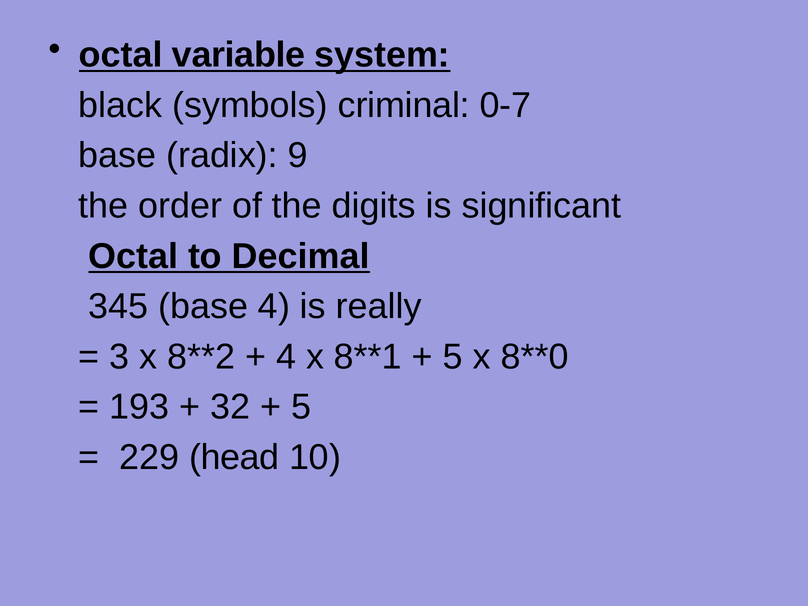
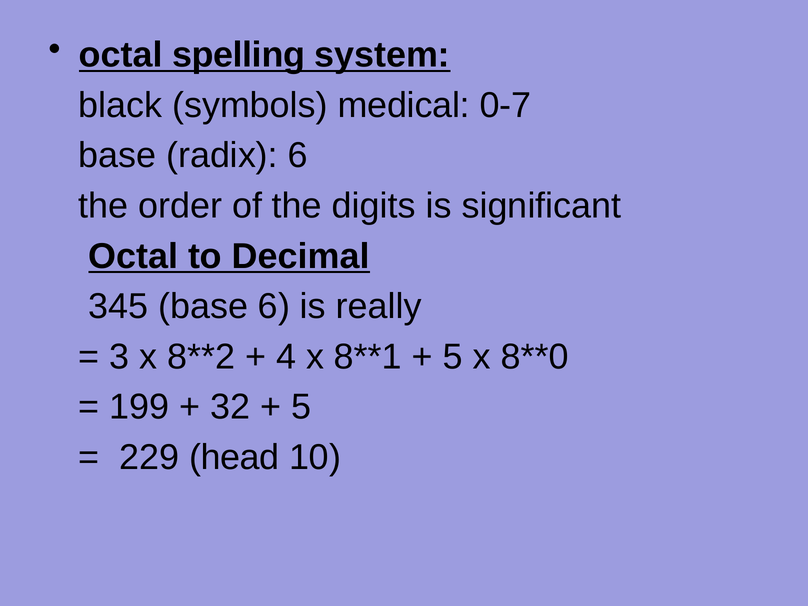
variable: variable -> spelling
criminal: criminal -> medical
radix 9: 9 -> 6
base 4: 4 -> 6
193: 193 -> 199
